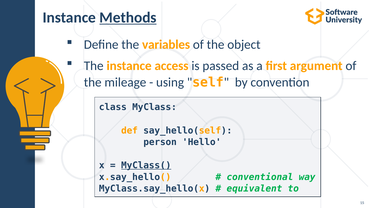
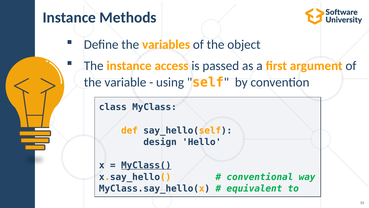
Methods underline: present -> none
mileage: mileage -> variable
person: person -> design
